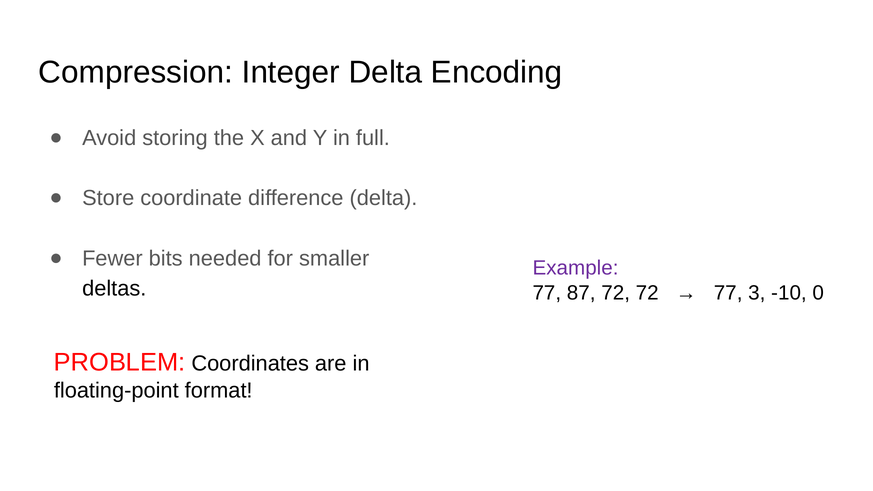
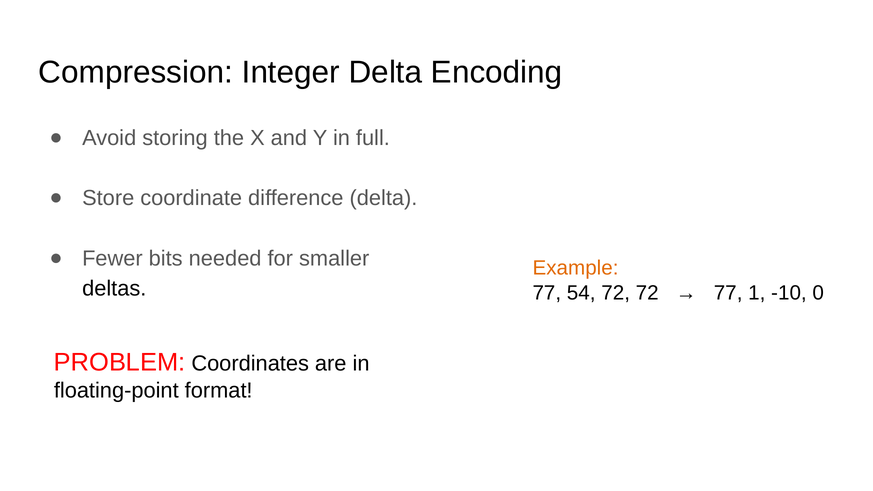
Example colour: purple -> orange
87: 87 -> 54
3: 3 -> 1
